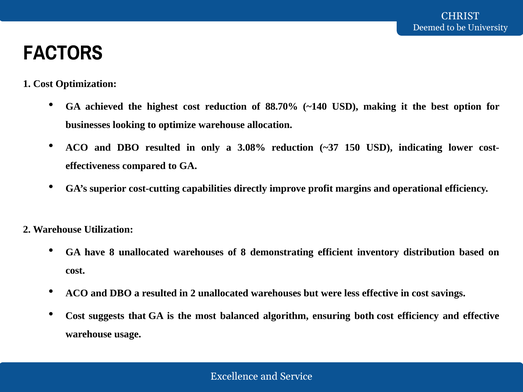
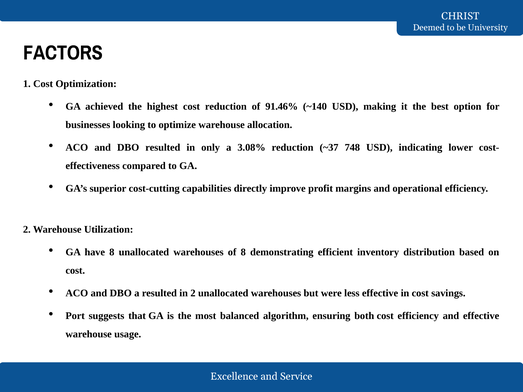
88.70%: 88.70% -> 91.46%
150: 150 -> 748
Cost at (75, 316): Cost -> Port
